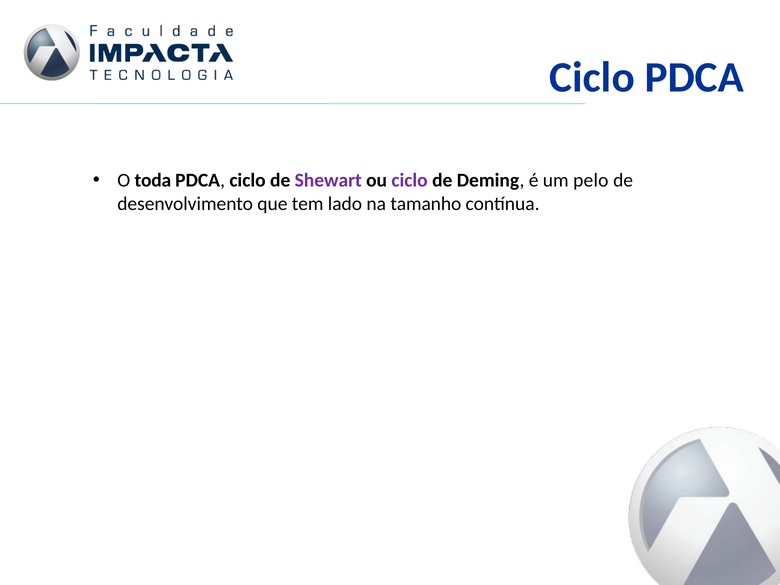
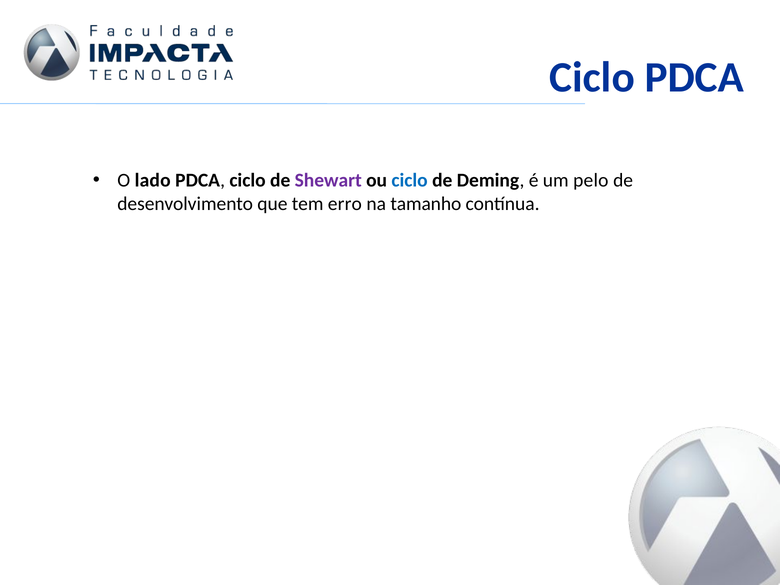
toda: toda -> lado
ciclo at (410, 180) colour: purple -> blue
lado: lado -> erro
